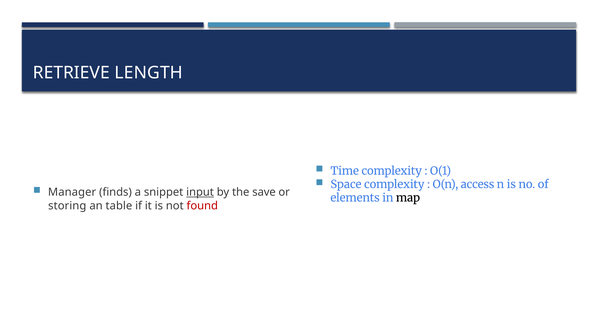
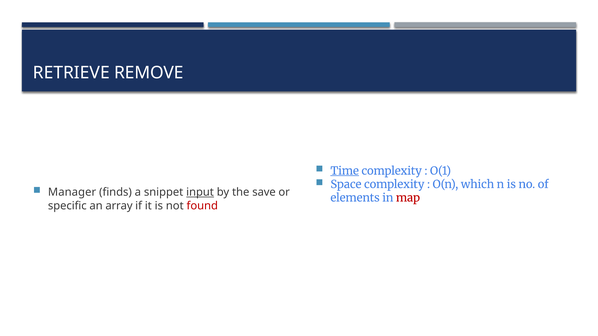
LENGTH: LENGTH -> REMOVE
Time underline: none -> present
access: access -> which
map colour: black -> red
storing: storing -> specific
table: table -> array
